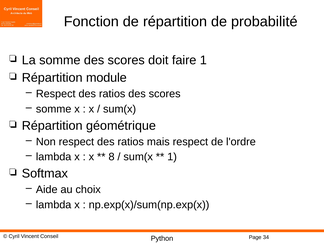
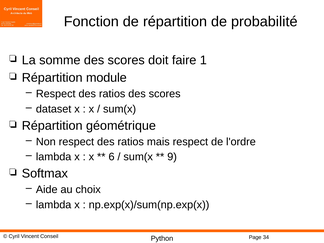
somme at (54, 109): somme -> dataset
8: 8 -> 6
1 at (172, 157): 1 -> 9
